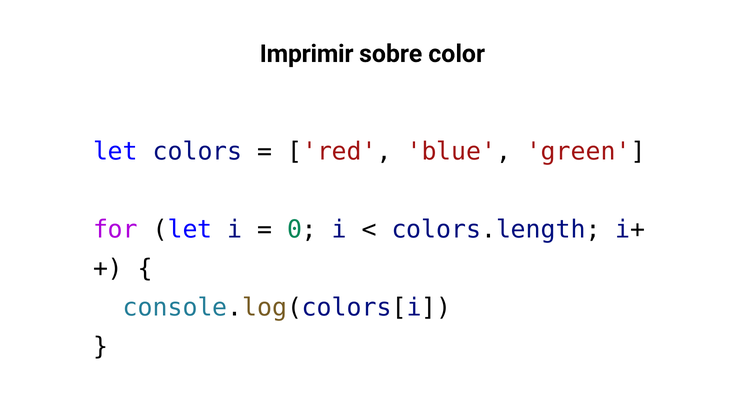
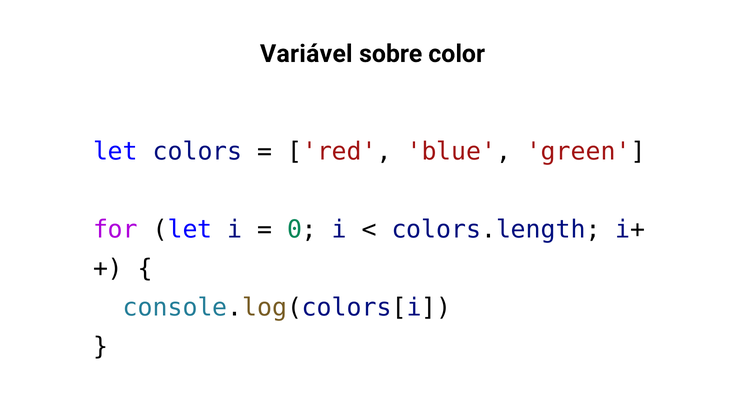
Imprimir: Imprimir -> Variável
